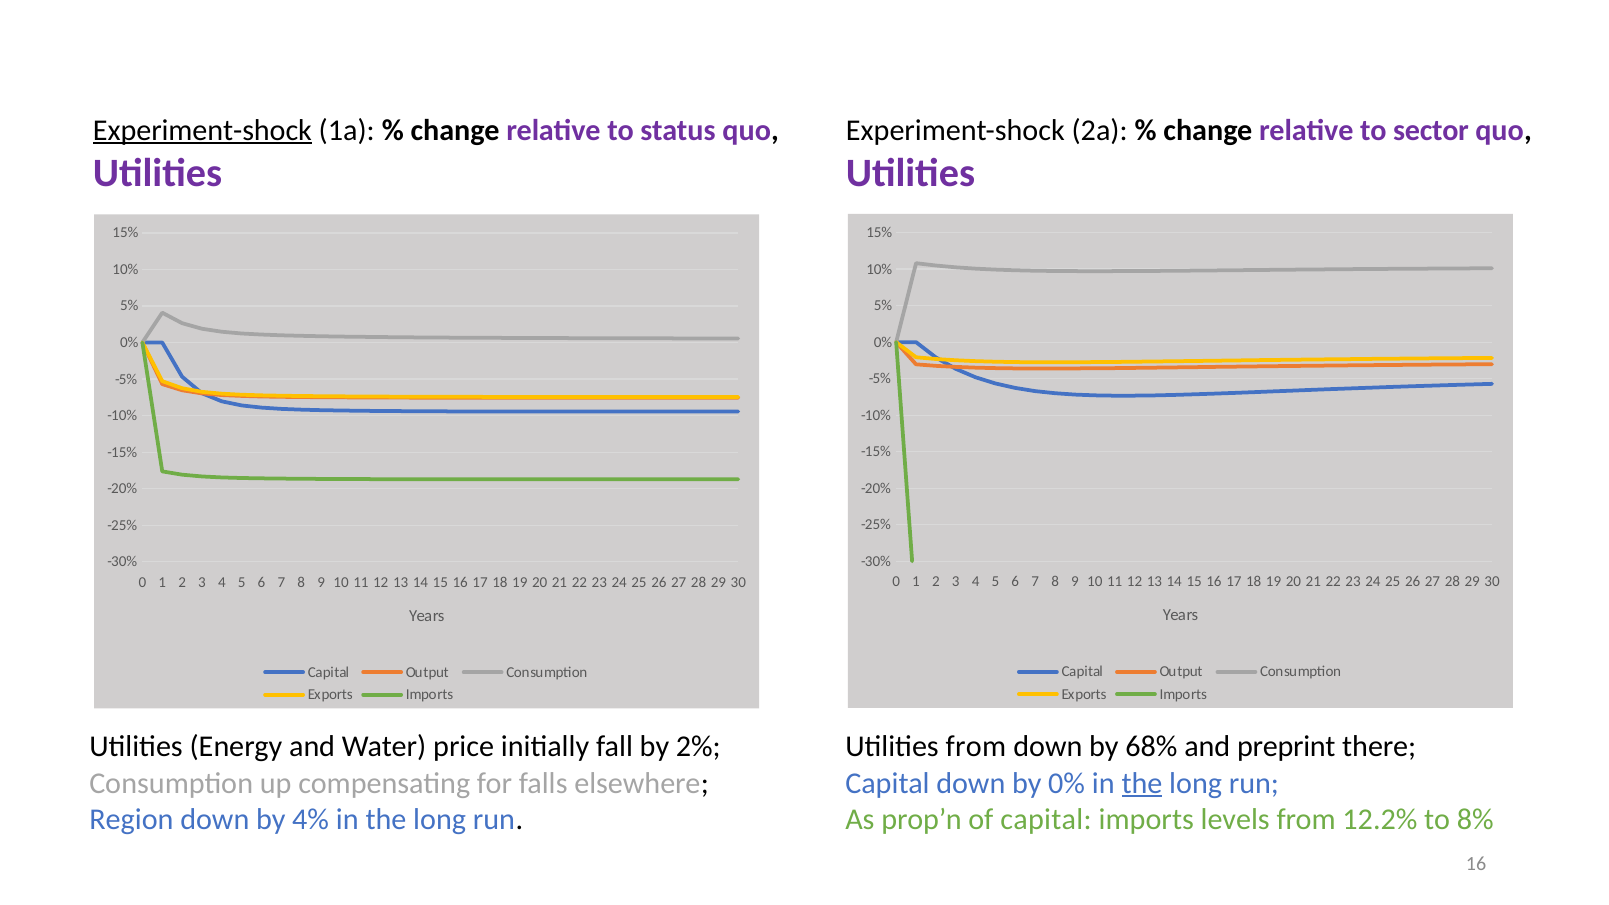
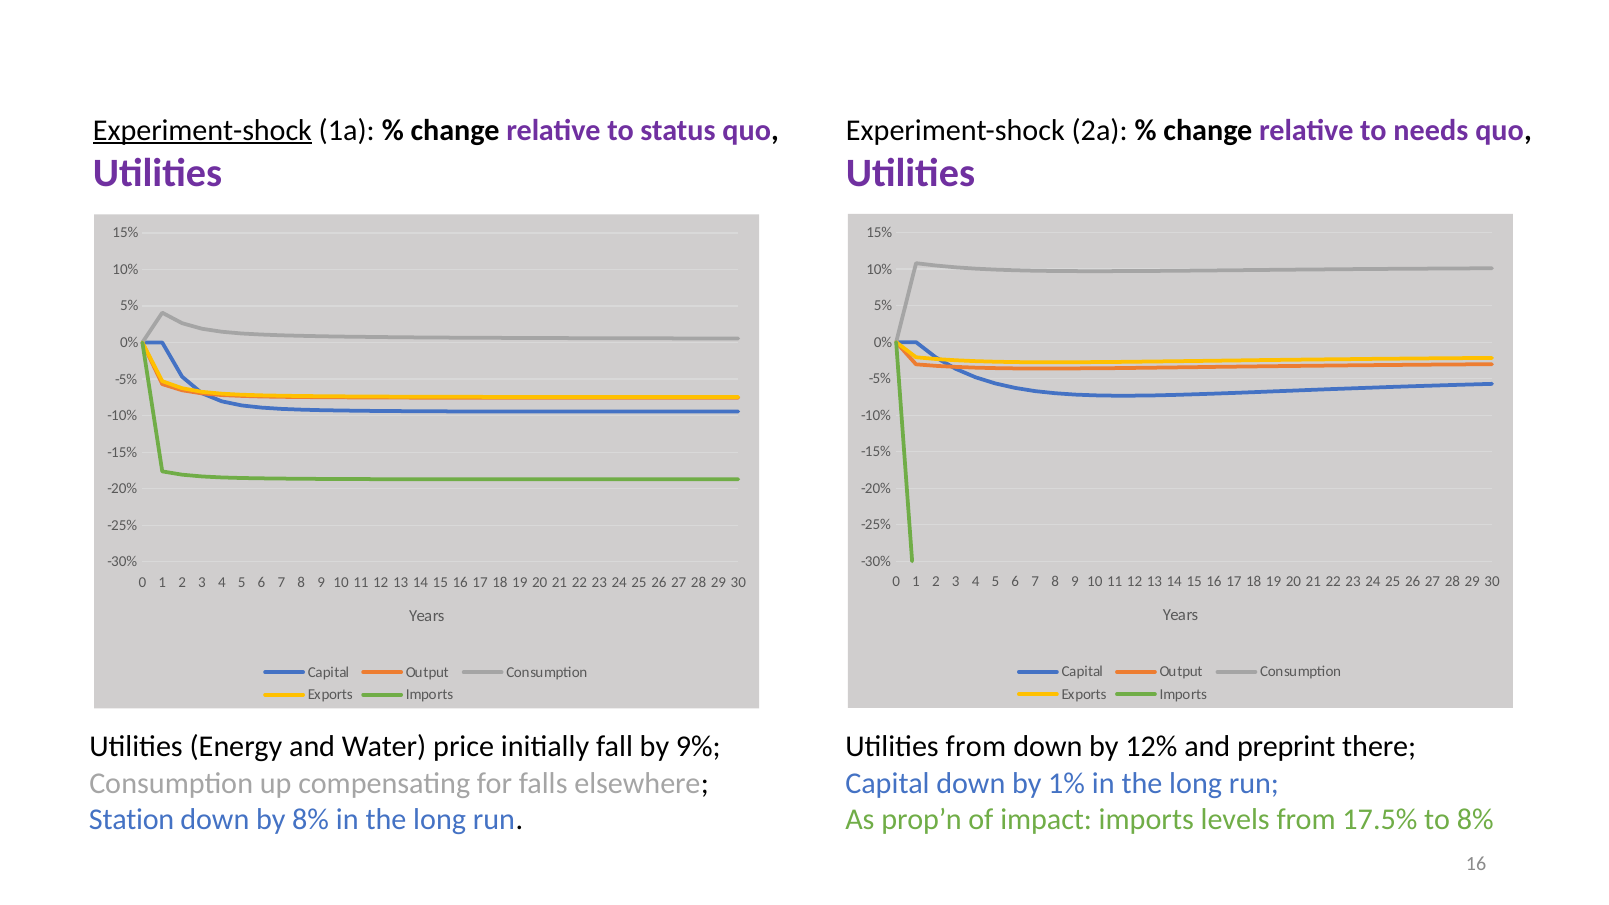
sector: sector -> needs
2%: 2% -> 9%
68%: 68% -> 12%
by 0%: 0% -> 1%
the at (1142, 783) underline: present -> none
Region: Region -> Station
by 4%: 4% -> 8%
of capital: capital -> impact
12.2%: 12.2% -> 17.5%
